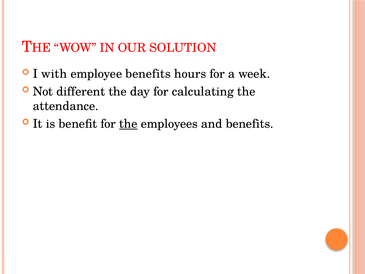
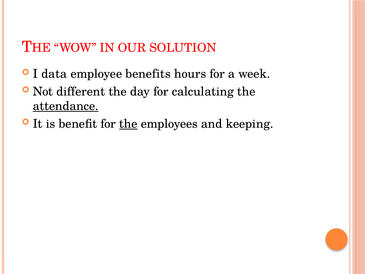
with: with -> data
attendance underline: none -> present
and benefits: benefits -> keeping
